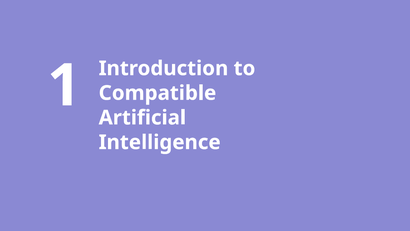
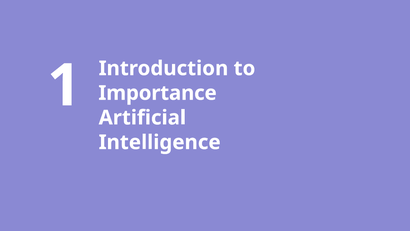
Compatible: Compatible -> Importance
